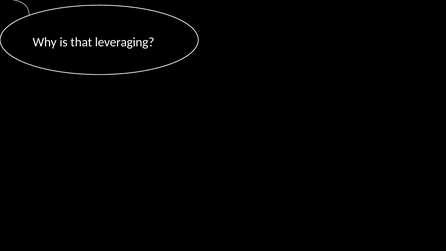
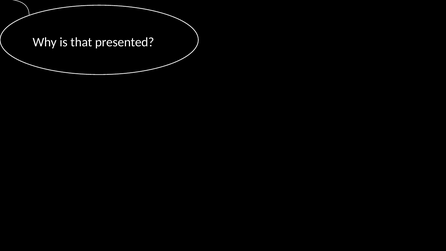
leveraging: leveraging -> presented
